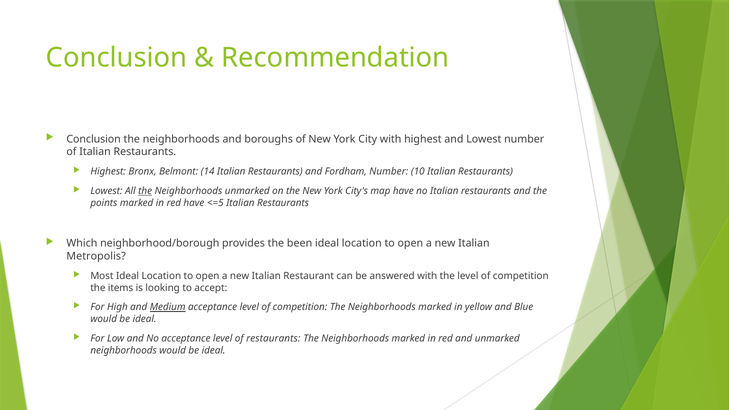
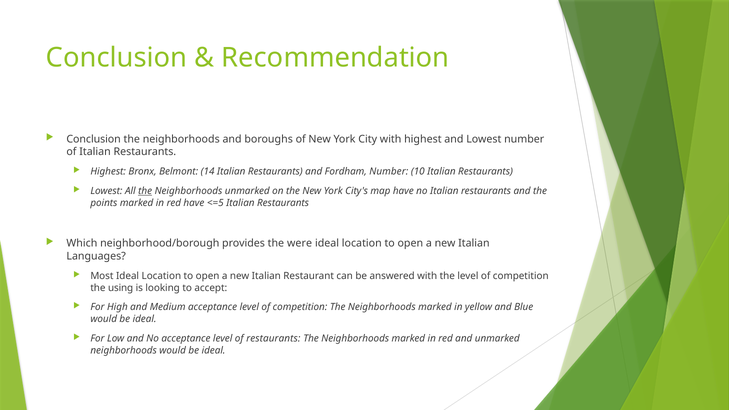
been: been -> were
Metropolis: Metropolis -> Languages
items: items -> using
Medium underline: present -> none
